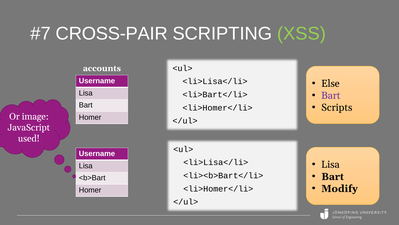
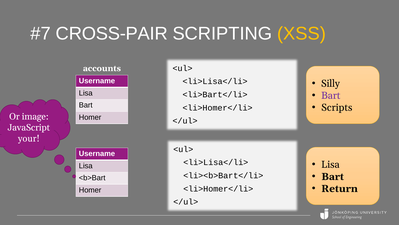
XSS colour: light green -> yellow
Else: Else -> Silly
used: used -> your
Modify: Modify -> Return
